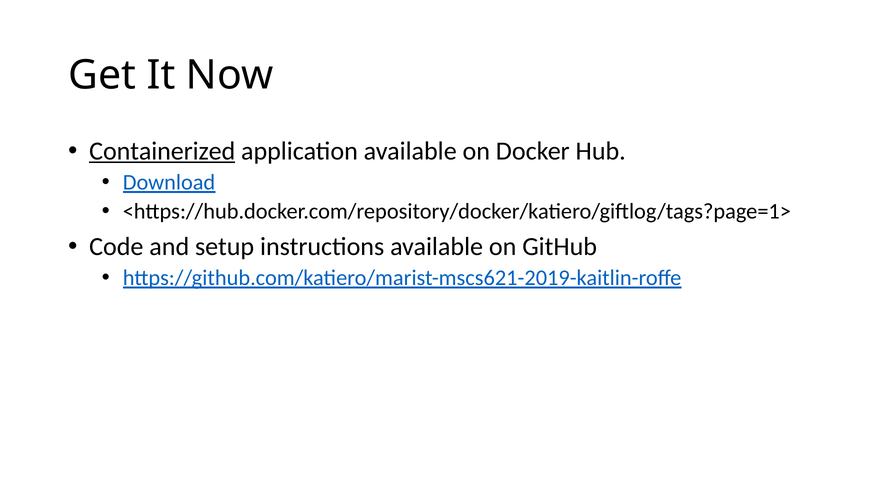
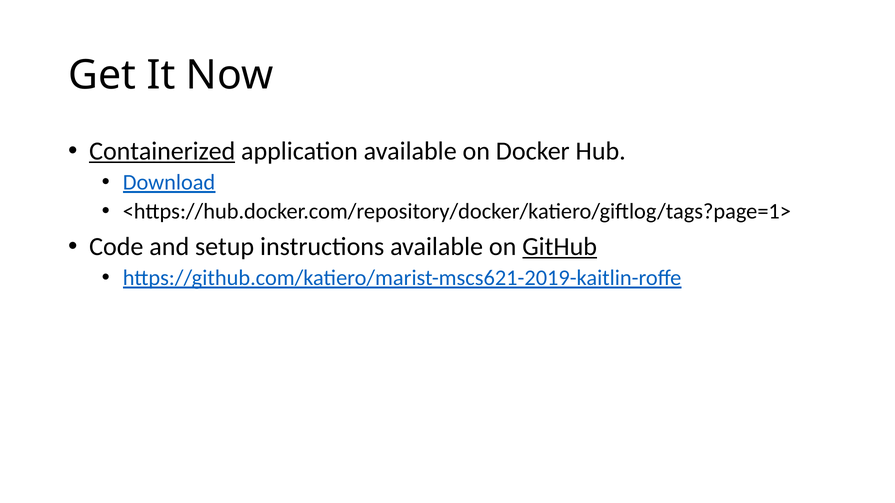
GitHub underline: none -> present
